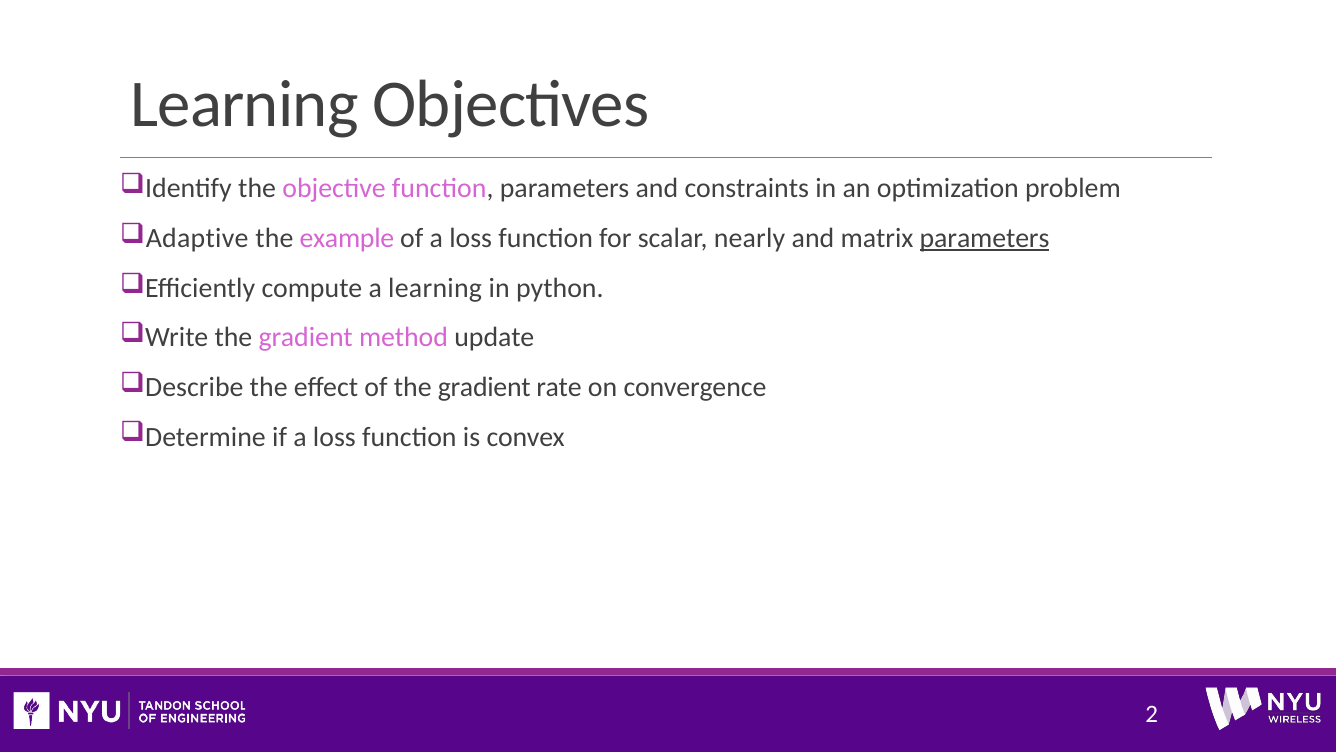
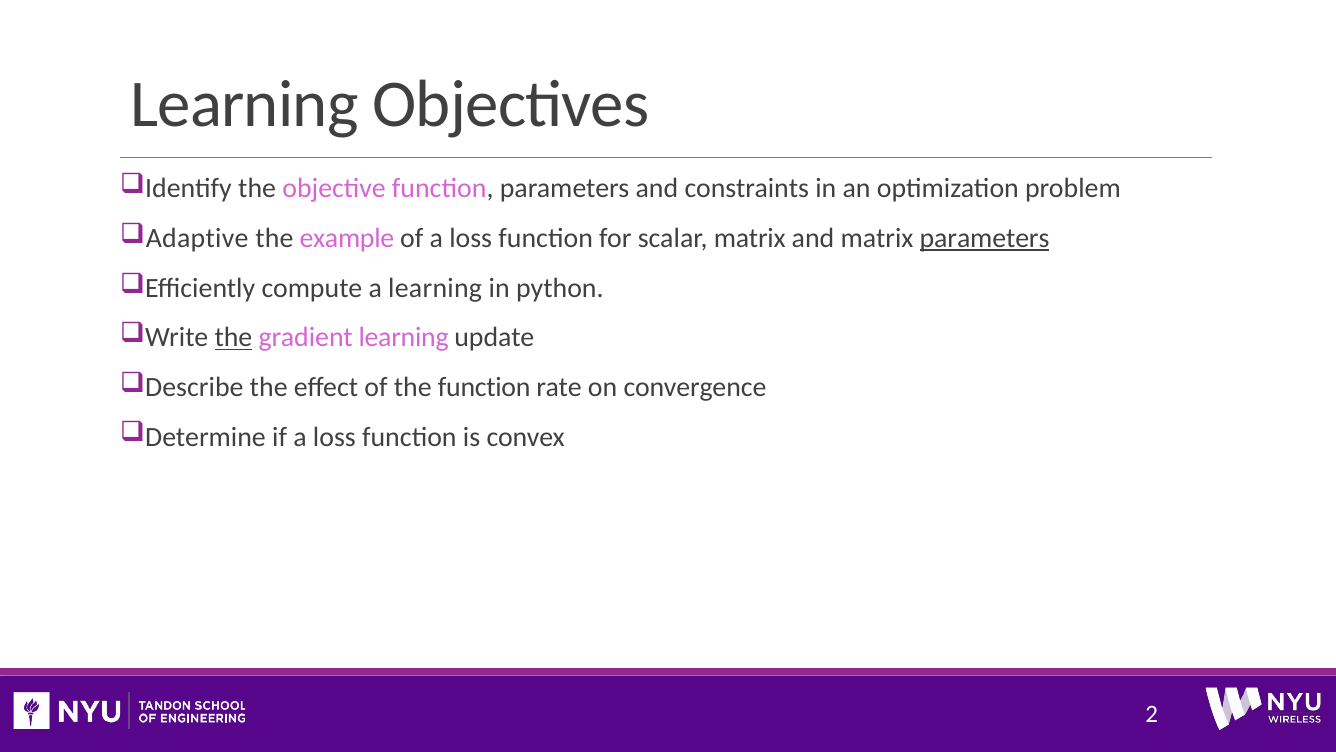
scalar nearly: nearly -> matrix
the at (233, 337) underline: none -> present
gradient method: method -> learning
of the gradient: gradient -> function
